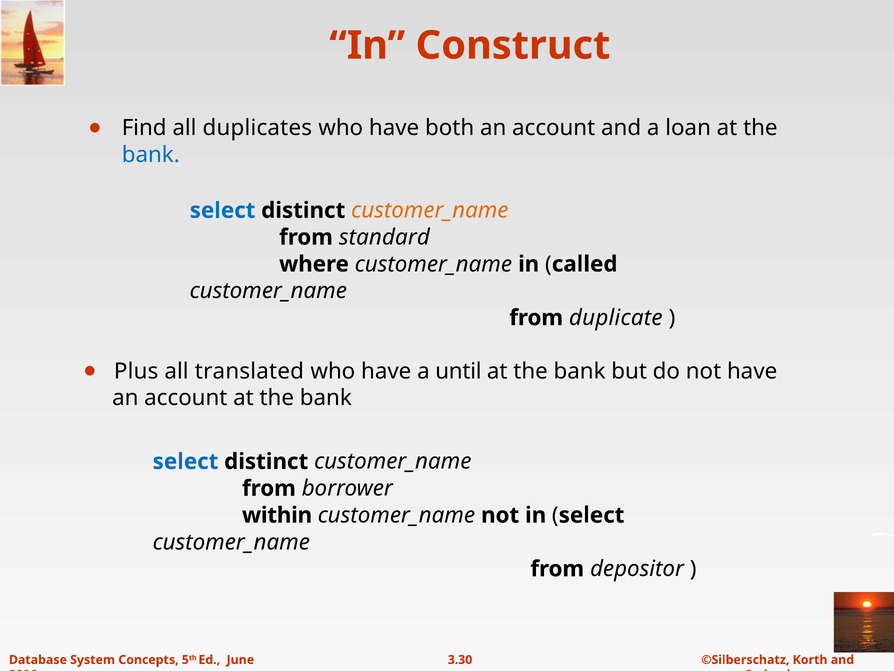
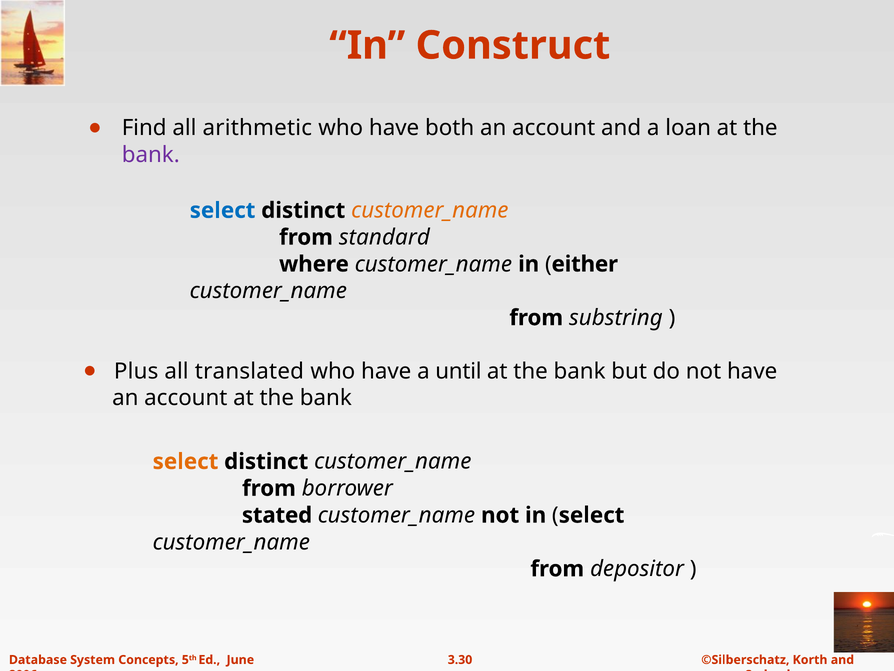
duplicates: duplicates -> arithmetic
bank at (151, 155) colour: blue -> purple
called: called -> either
duplicate: duplicate -> substring
select at (186, 461) colour: blue -> orange
within: within -> stated
